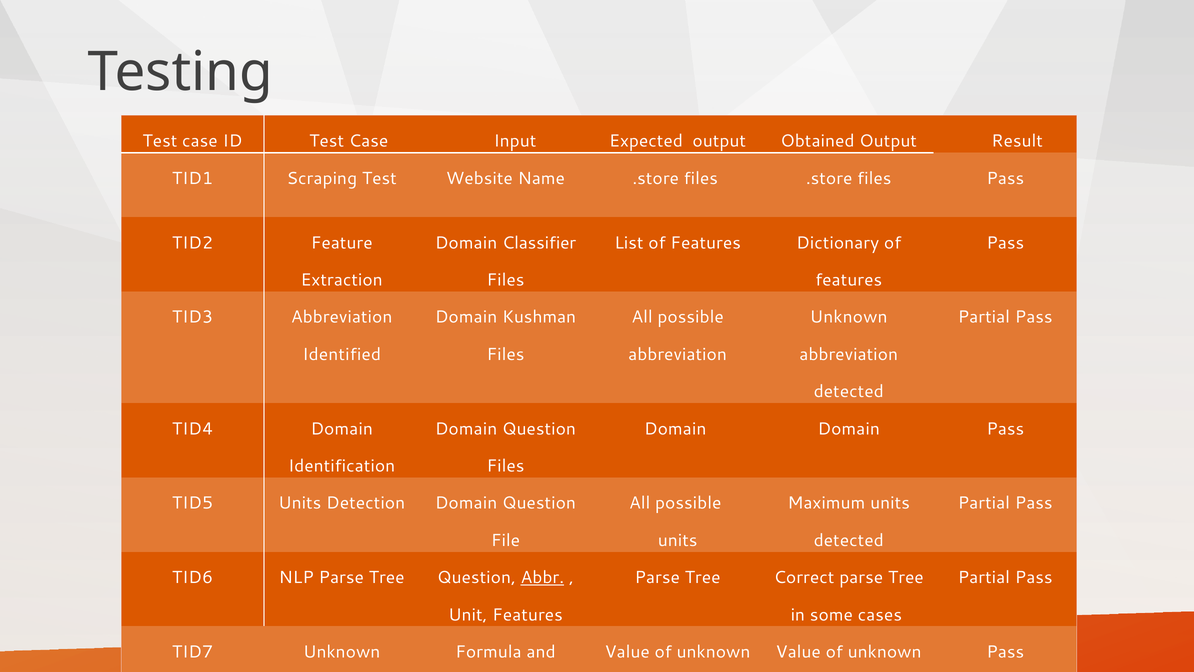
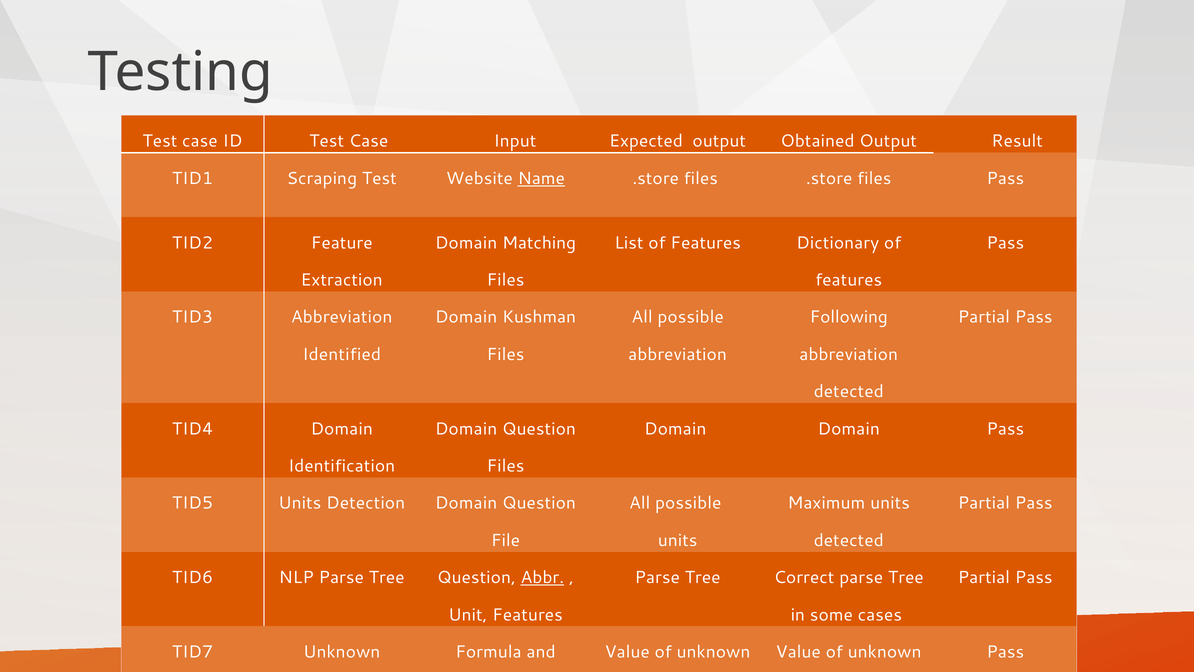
Name underline: none -> present
Classiﬁer: Classiﬁer -> Matching
Unknown at (849, 317): Unknown -> Following
